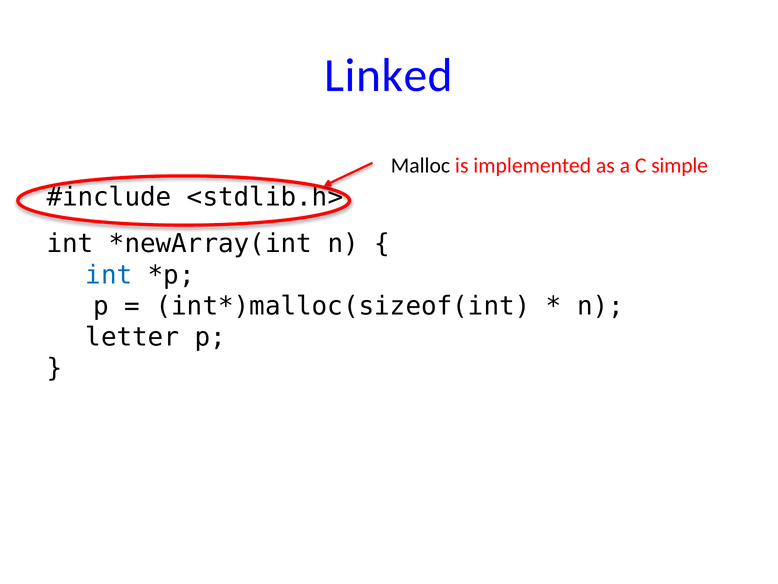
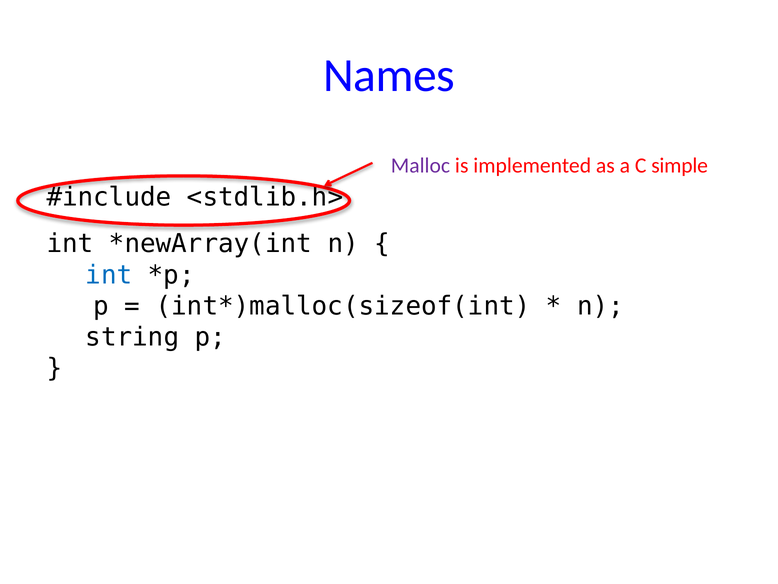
Linked: Linked -> Names
Malloc colour: black -> purple
letter: letter -> string
